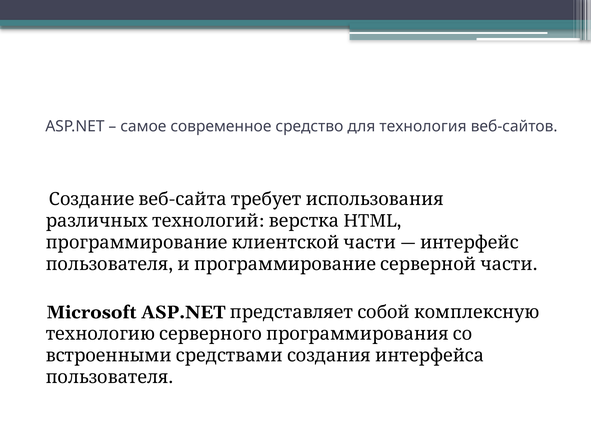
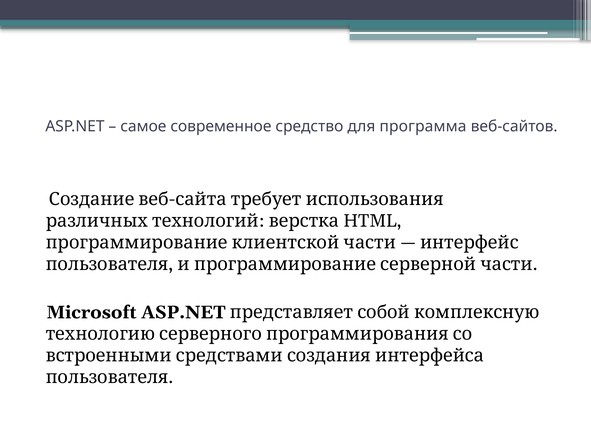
технология: технология -> программа
